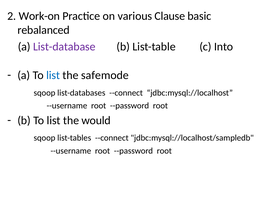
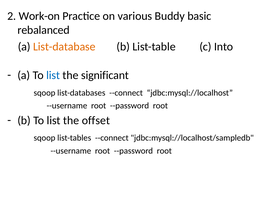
Clause: Clause -> Buddy
List-database colour: purple -> orange
safemode: safemode -> significant
would: would -> offset
